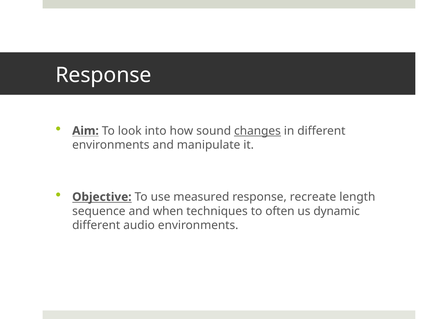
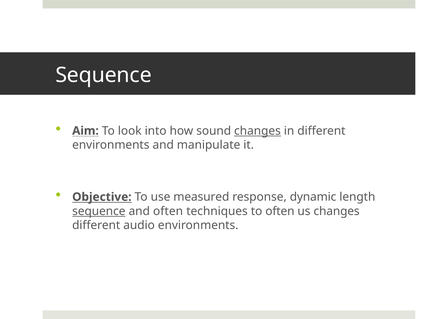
Response at (104, 75): Response -> Sequence
recreate: recreate -> dynamic
sequence at (99, 211) underline: none -> present
and when: when -> often
us dynamic: dynamic -> changes
